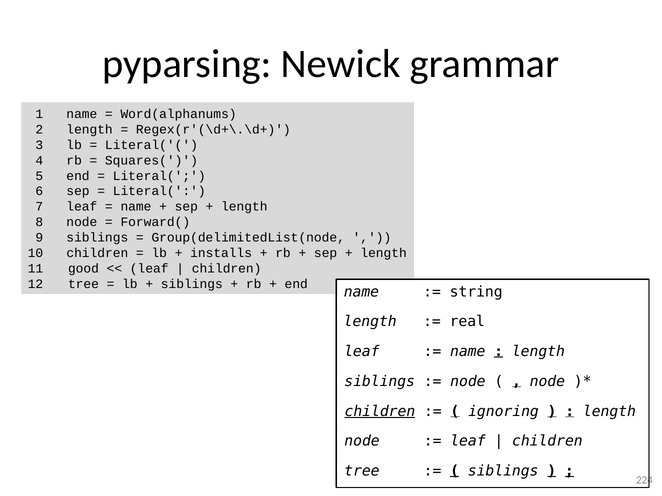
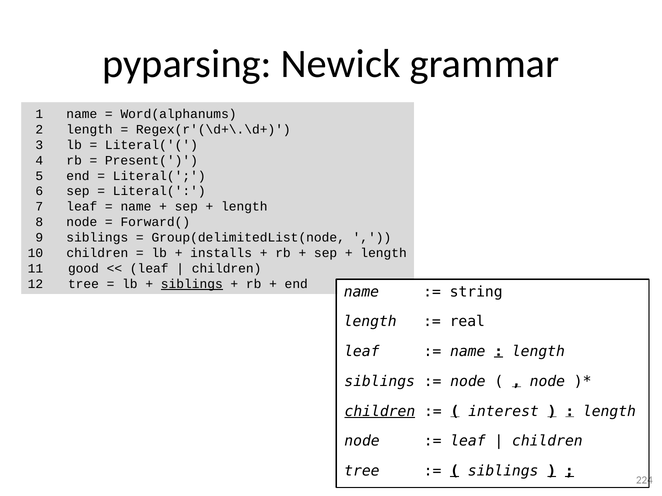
Squares(: Squares( -> Present(
siblings at (192, 284) underline: none -> present
ignoring: ignoring -> interest
